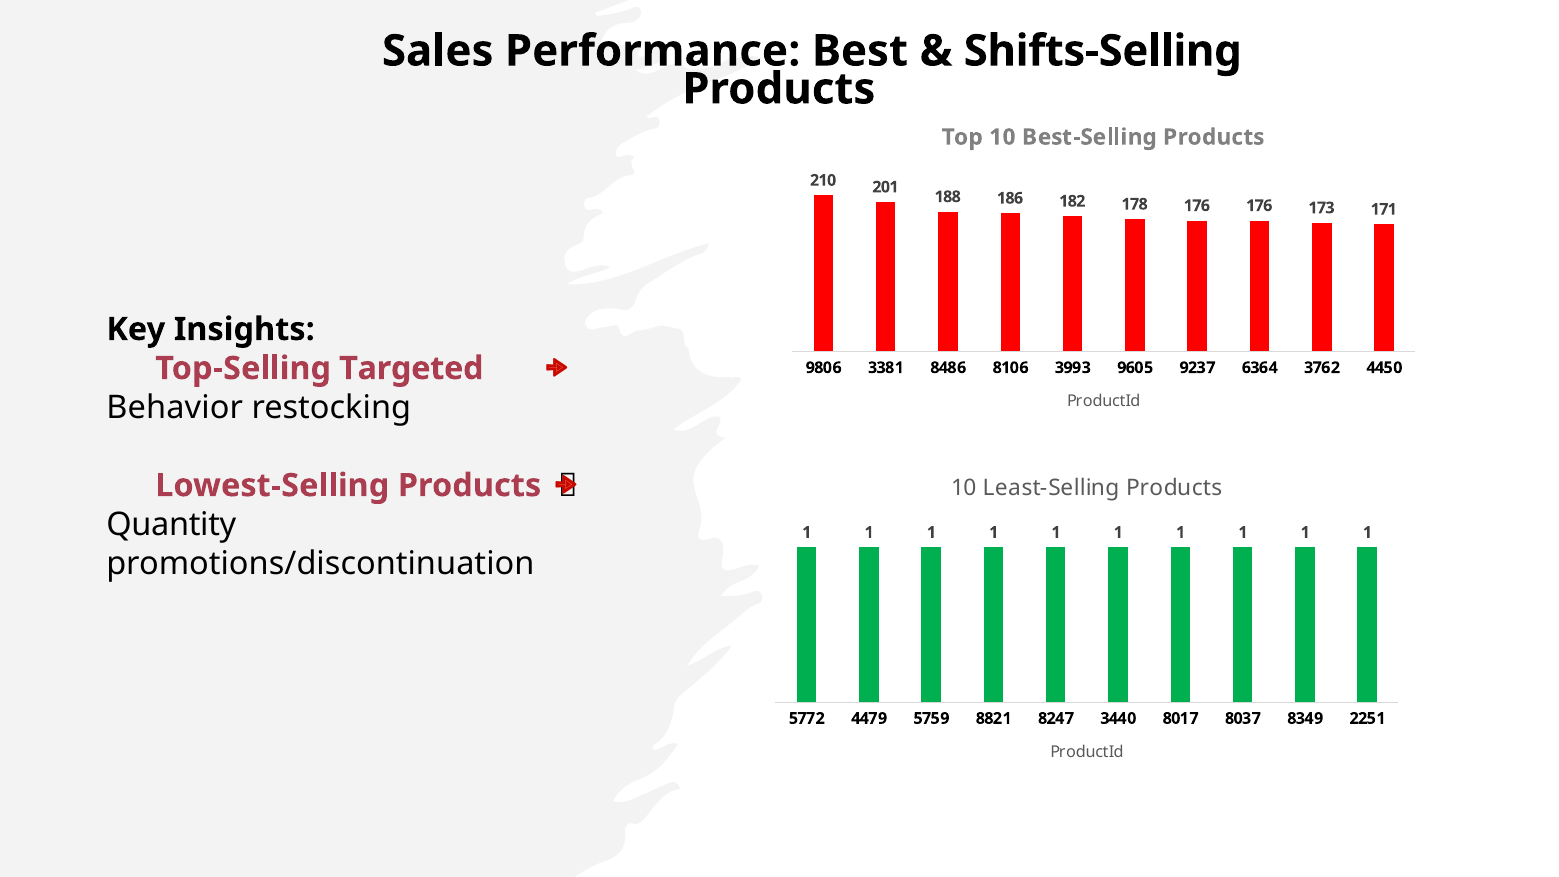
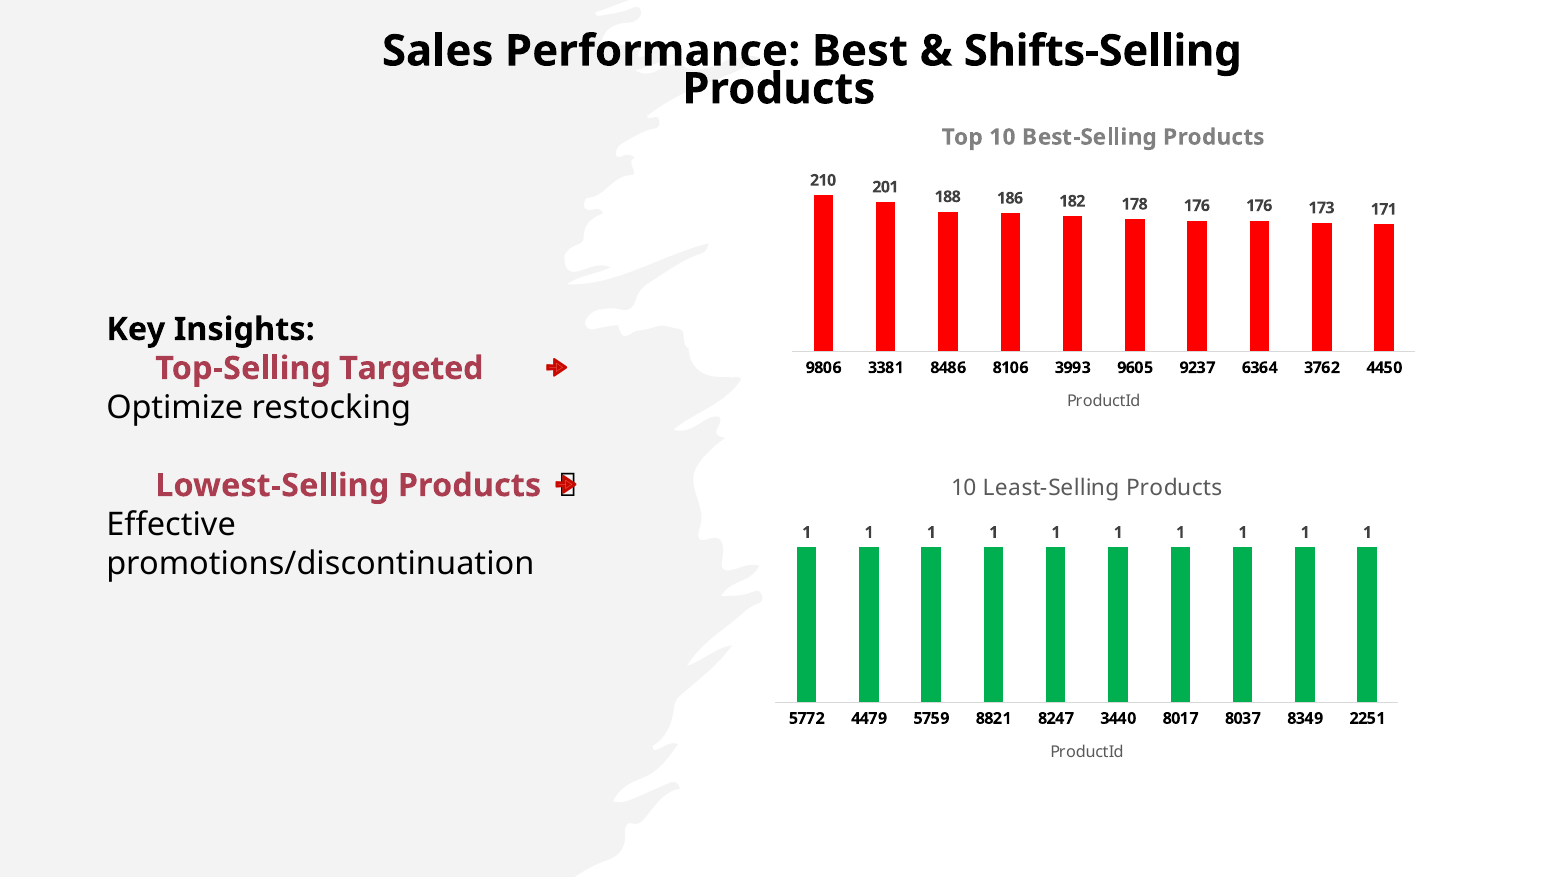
Behavior: Behavior -> Optimize
Quantity: Quantity -> Effective
